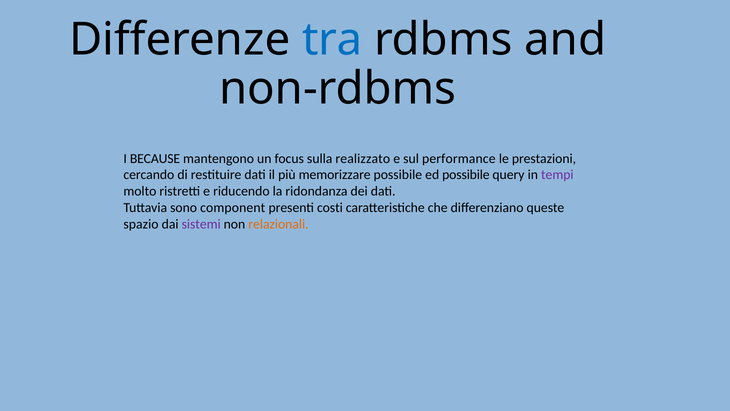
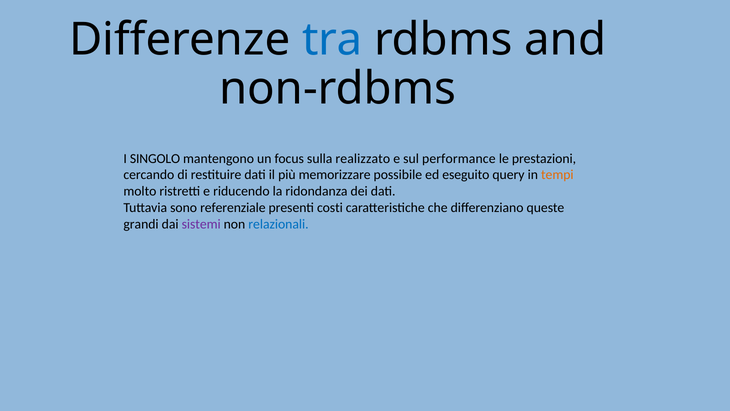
BECAUSE: BECAUSE -> SINGOLO
ed possibile: possibile -> eseguito
tempi colour: purple -> orange
component: component -> referenziale
spazio: spazio -> grandi
relazionali colour: orange -> blue
